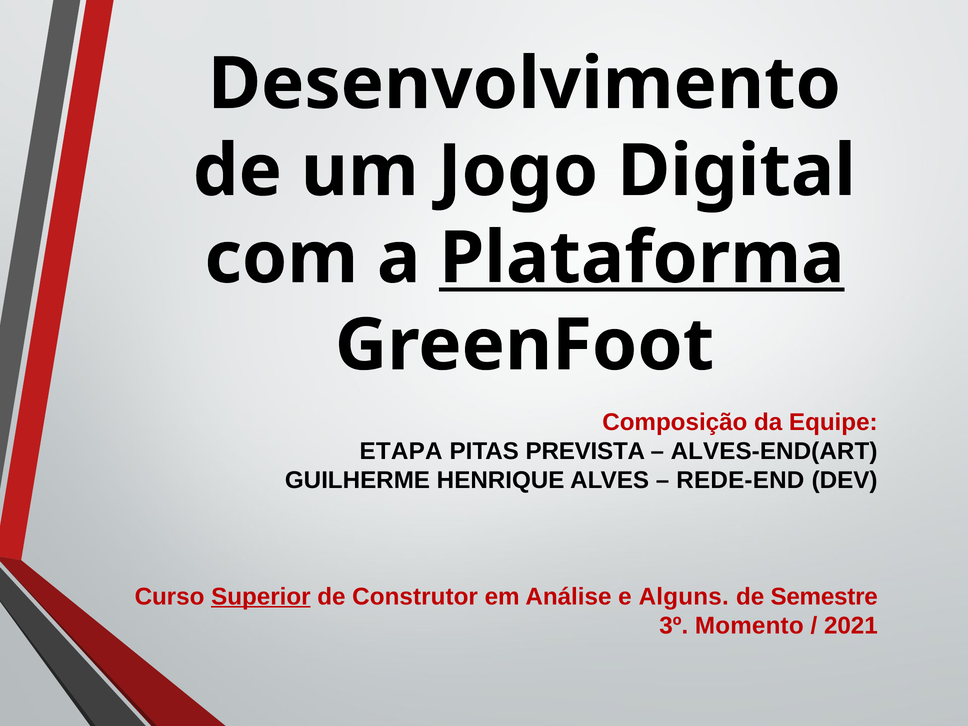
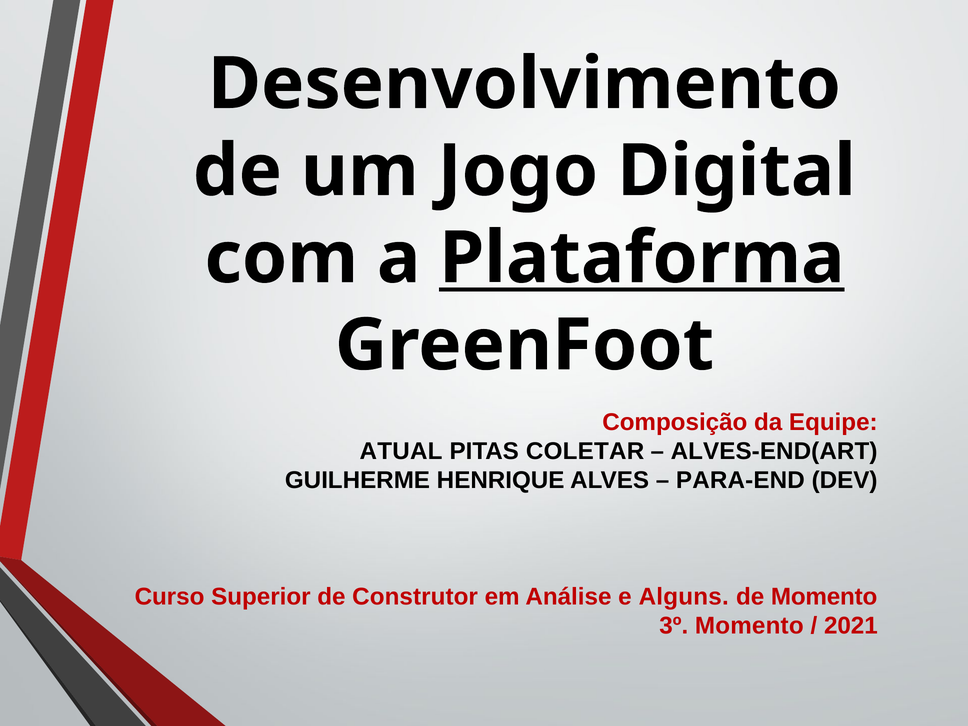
ETAPA: ETAPA -> ATUAL
PREVISTA: PREVISTA -> COLETAR
REDE-END: REDE-END -> PARA-END
Superior underline: present -> none
de Semestre: Semestre -> Momento
